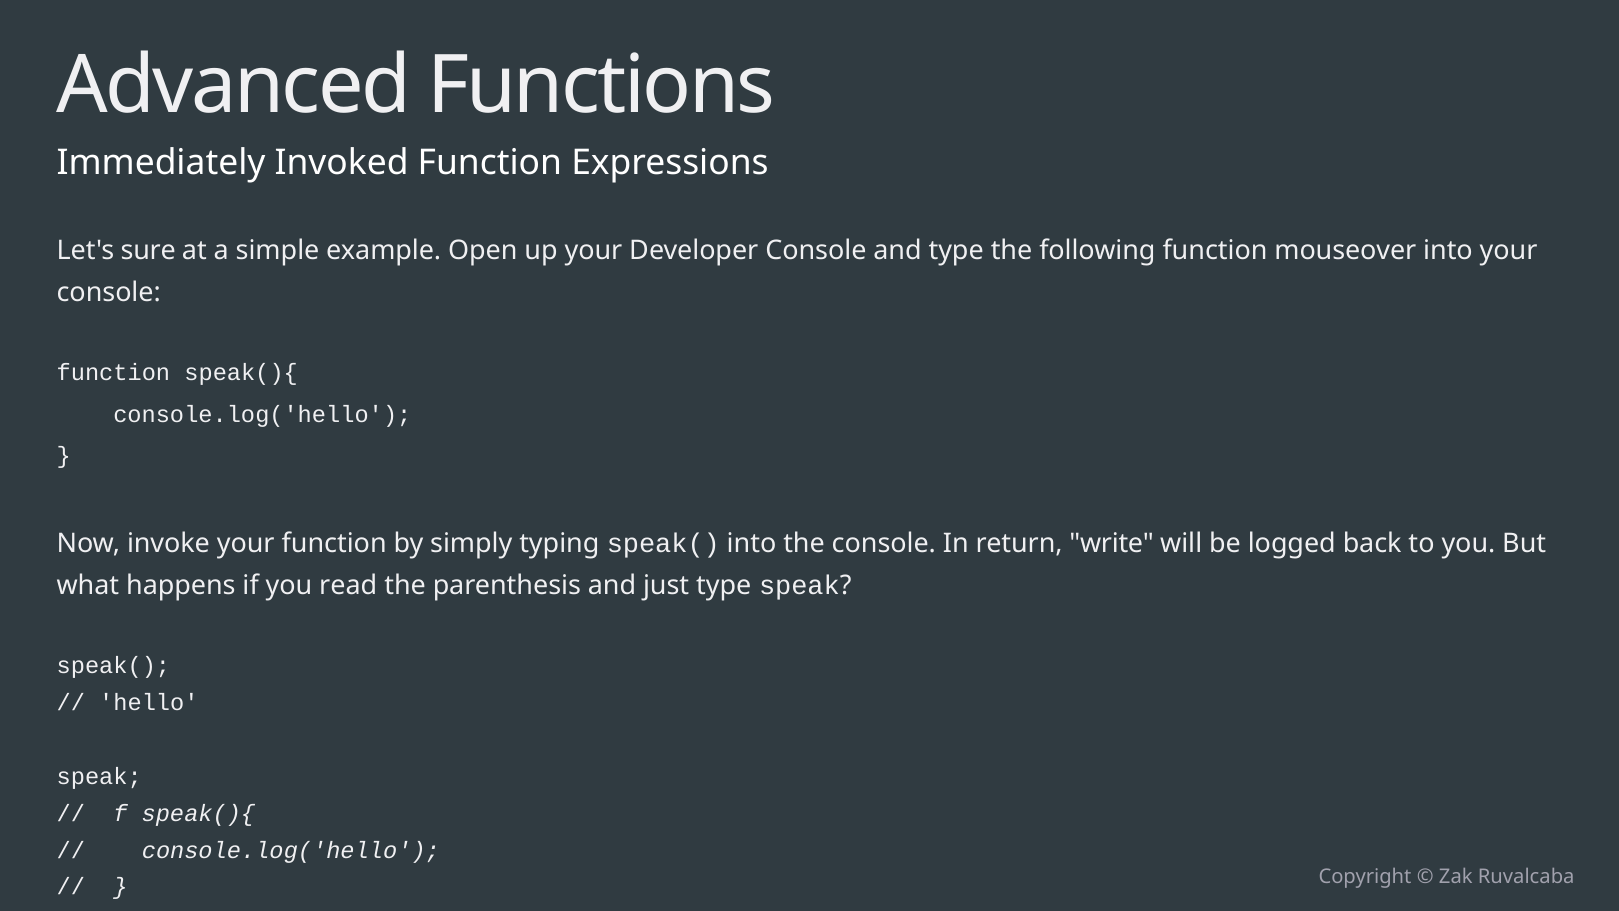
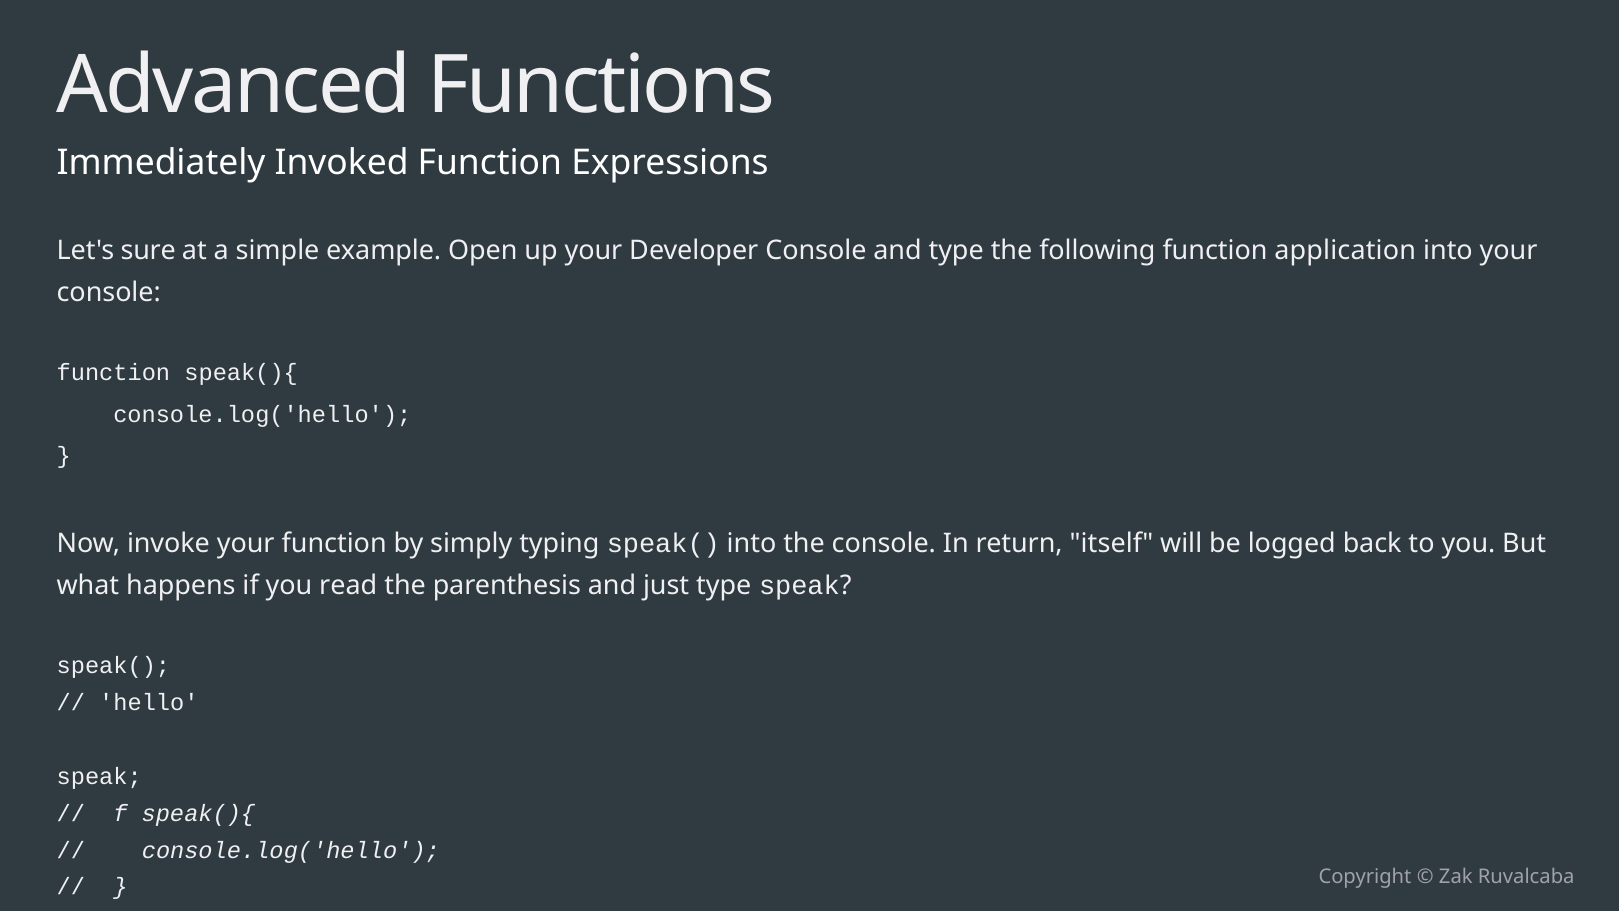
mouseover: mouseover -> application
write: write -> itself
